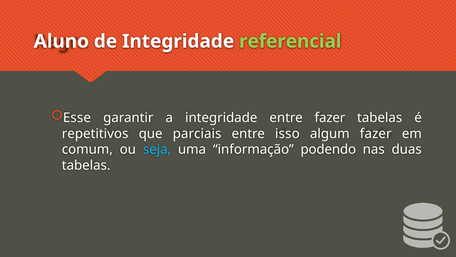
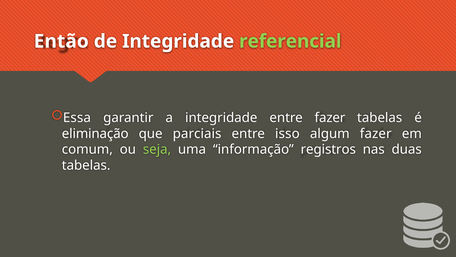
Aluno: Aluno -> Então
Esse: Esse -> Essa
repetitivos: repetitivos -> eliminação
seja colour: light blue -> light green
podendo: podendo -> registros
